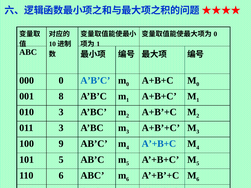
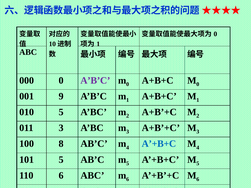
A’B’C at (95, 81) colour: blue -> purple
8: 8 -> 9
010 3: 3 -> 5
9: 9 -> 8
